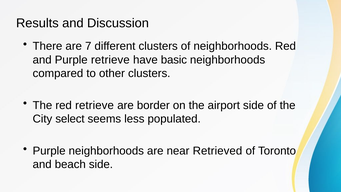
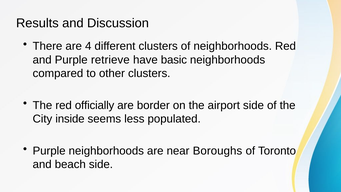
7: 7 -> 4
red retrieve: retrieve -> officially
select: select -> inside
Retrieved: Retrieved -> Boroughs
